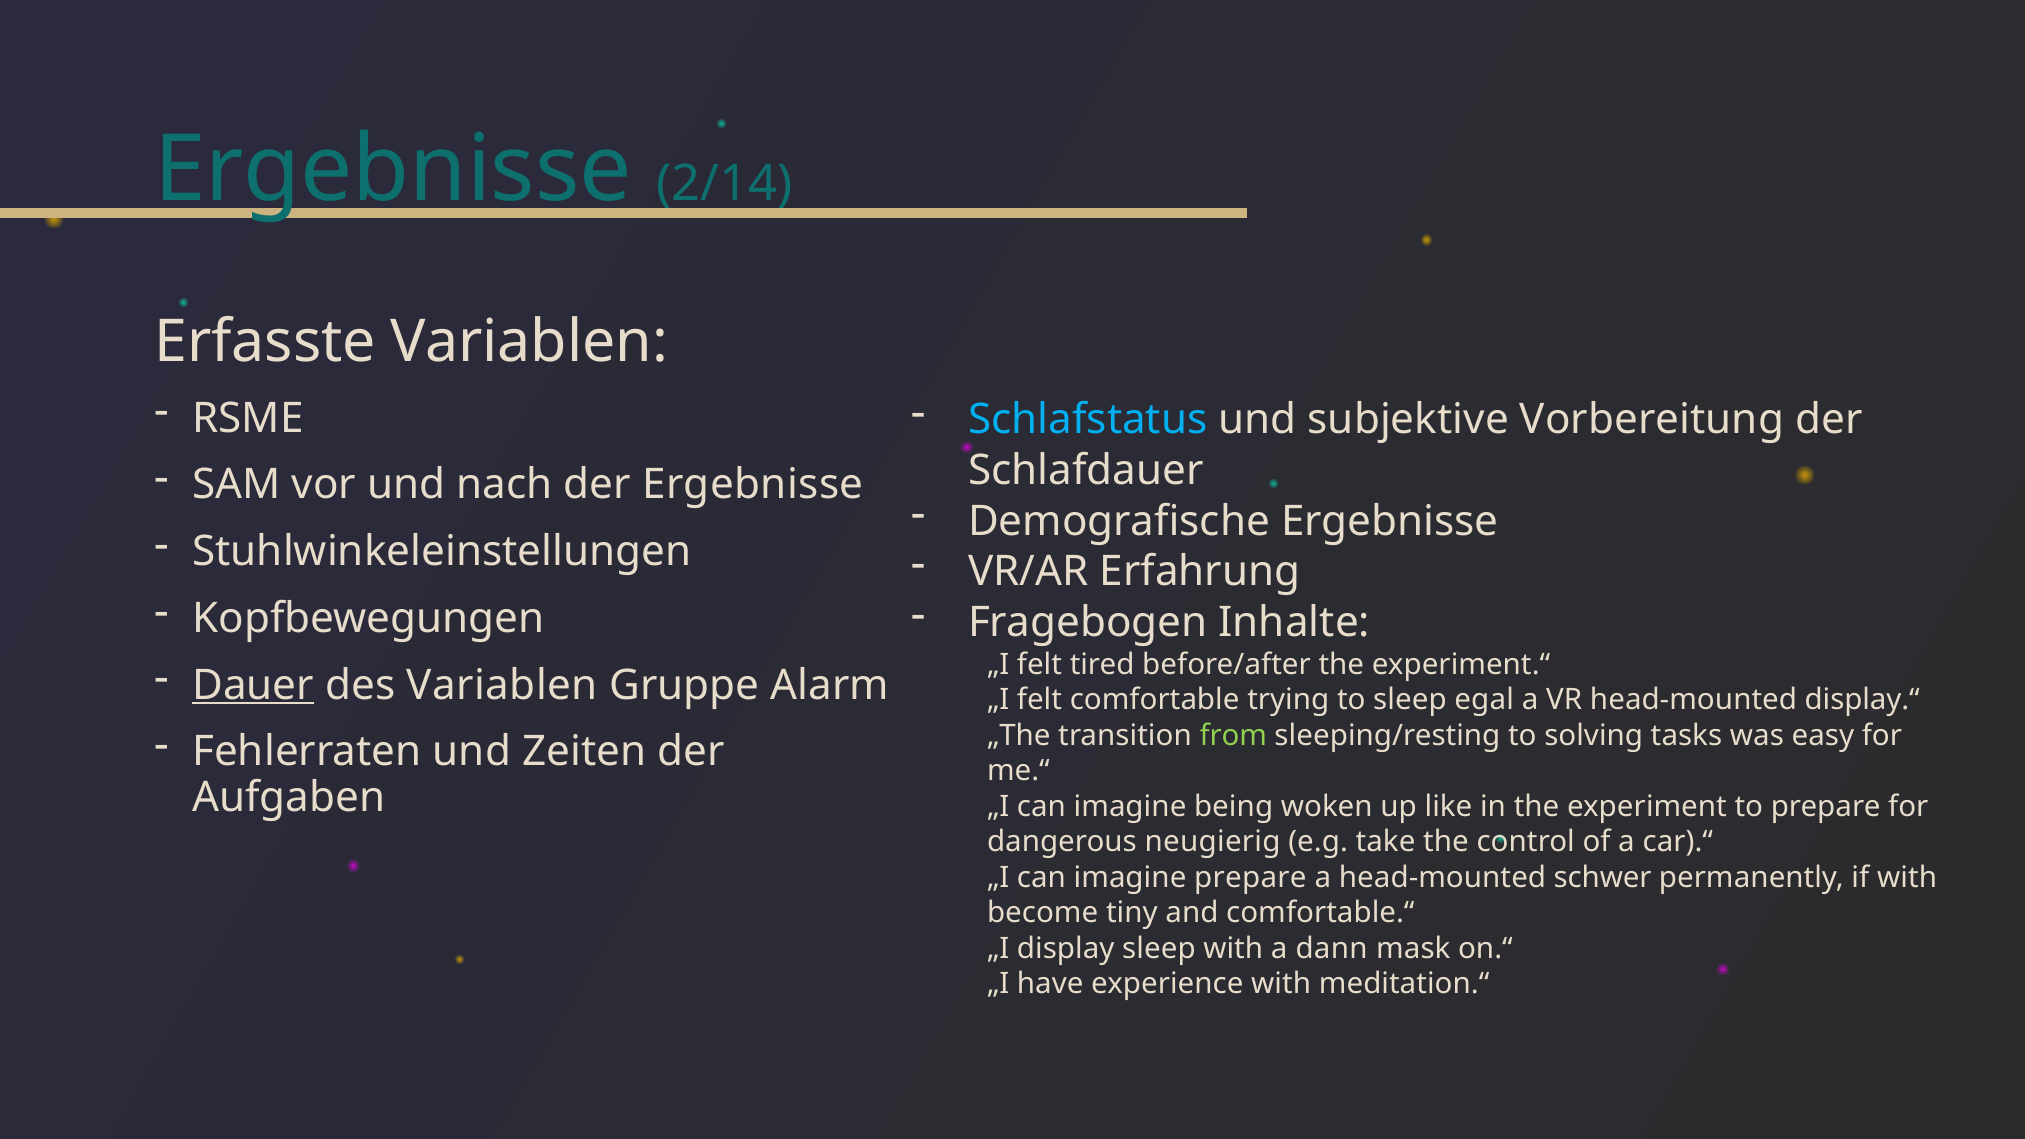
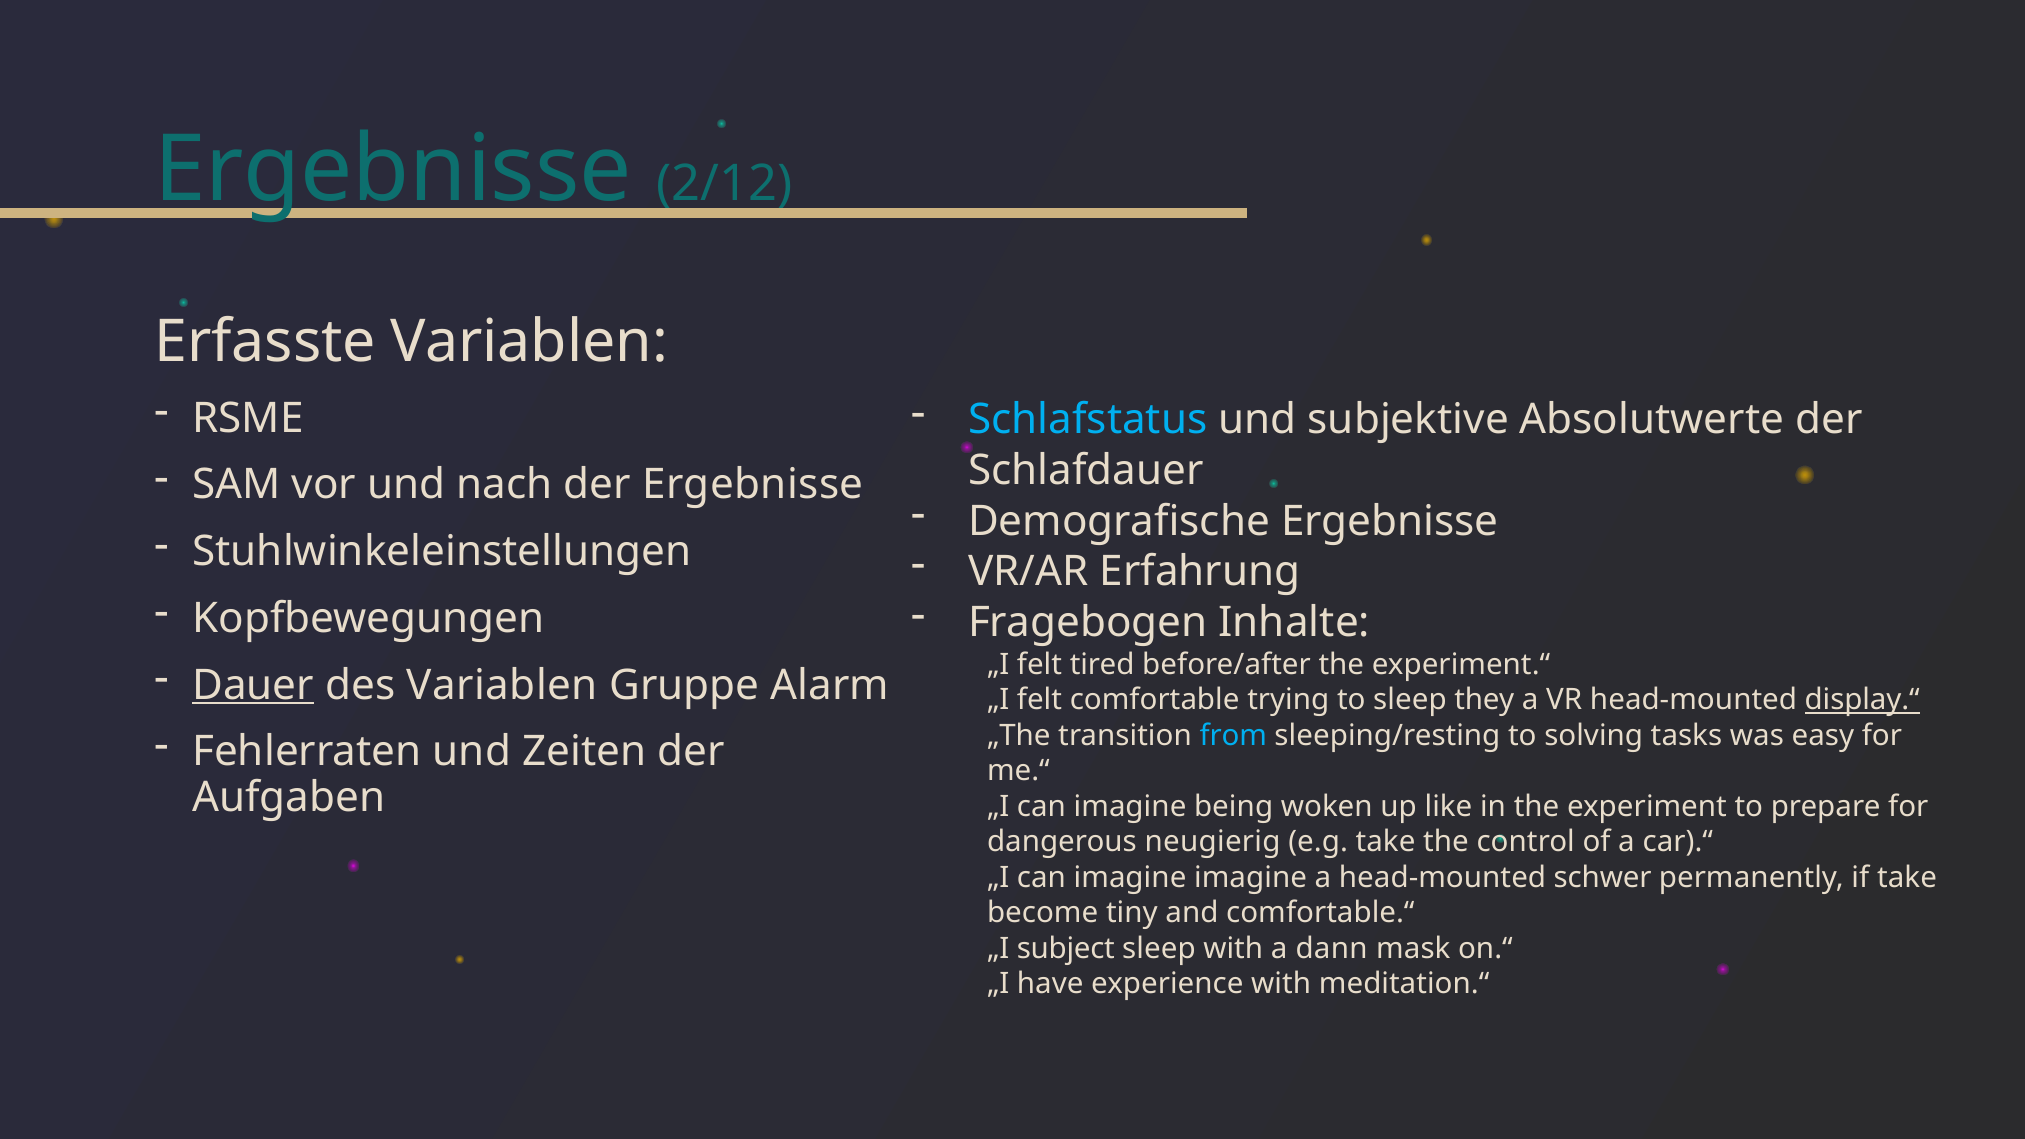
2/14: 2/14 -> 2/12
Vorbereitung: Vorbereitung -> Absolutwerte
egal: egal -> they
display.“ underline: none -> present
from colour: light green -> light blue
imagine prepare: prepare -> imagine
if with: with -> take
display: display -> subject
